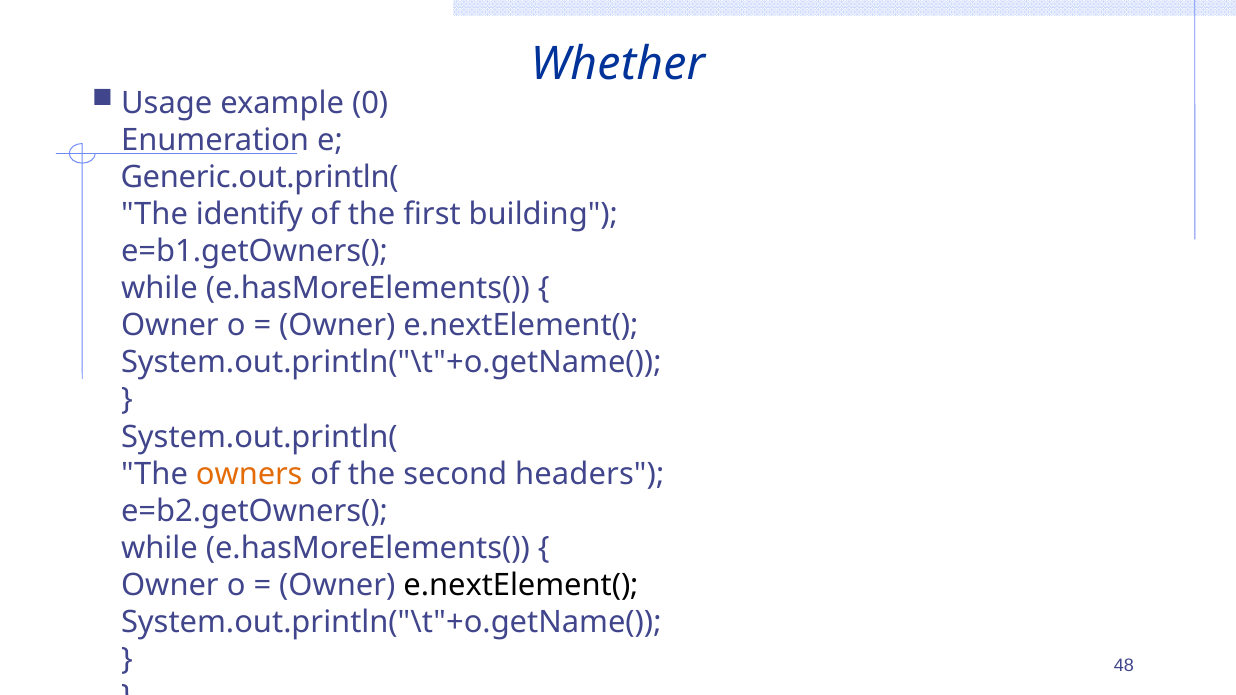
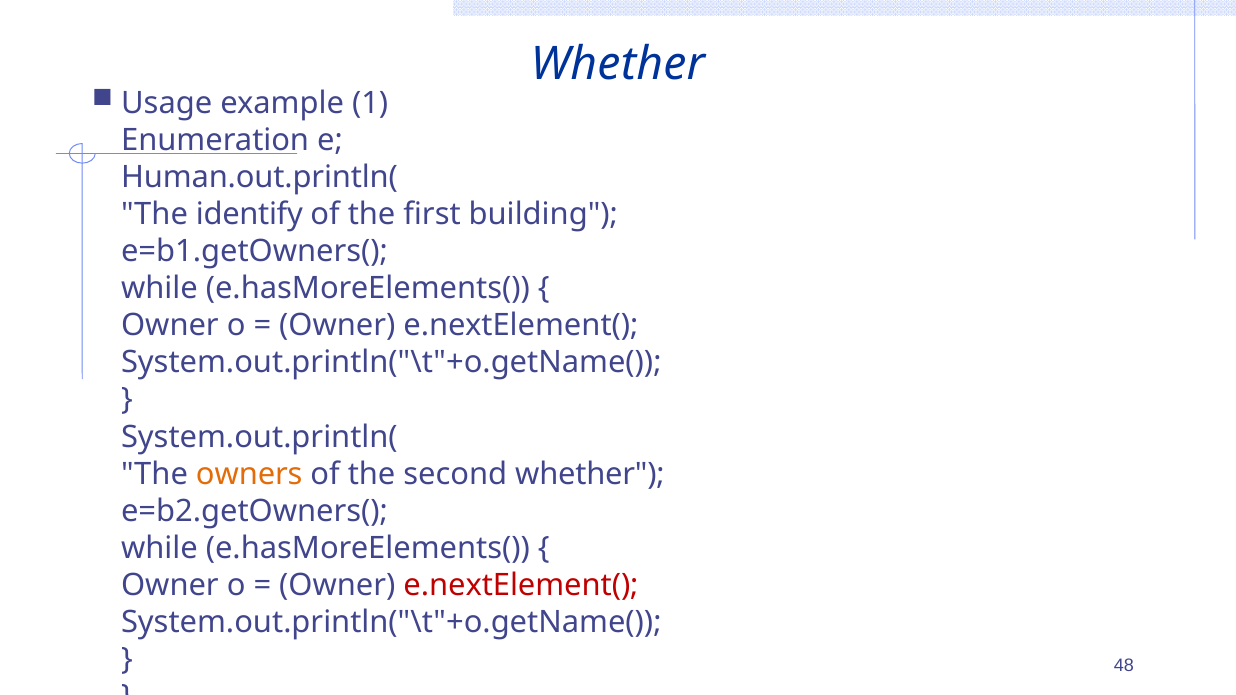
0: 0 -> 1
Generic.out.println(: Generic.out.println( -> Human.out.println(
second headers: headers -> whether
e.nextElement( at (521, 585) colour: black -> red
